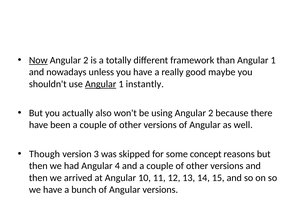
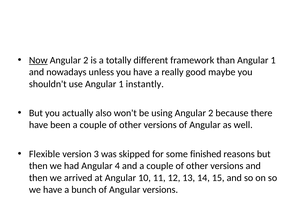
Angular at (101, 84) underline: present -> none
Though: Though -> Flexible
concept: concept -> finished
